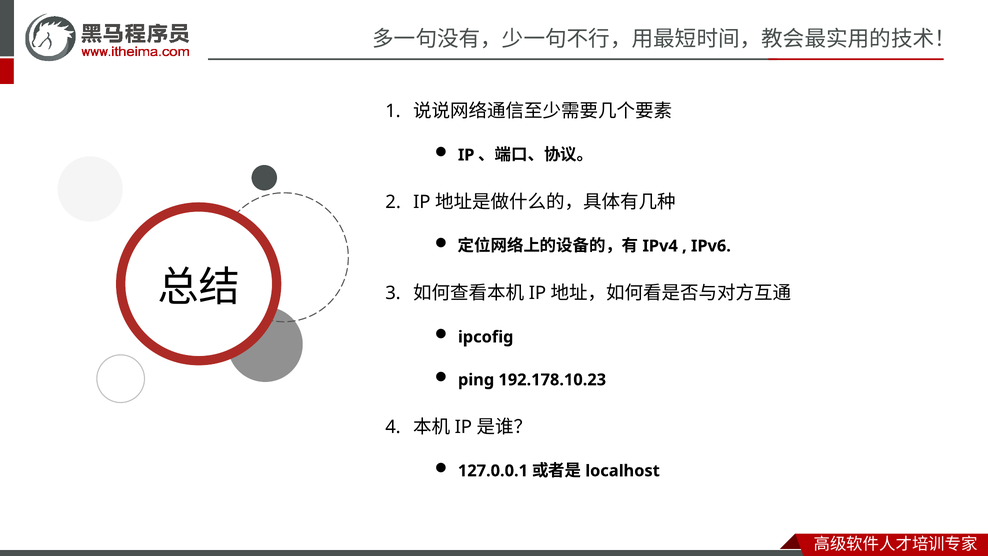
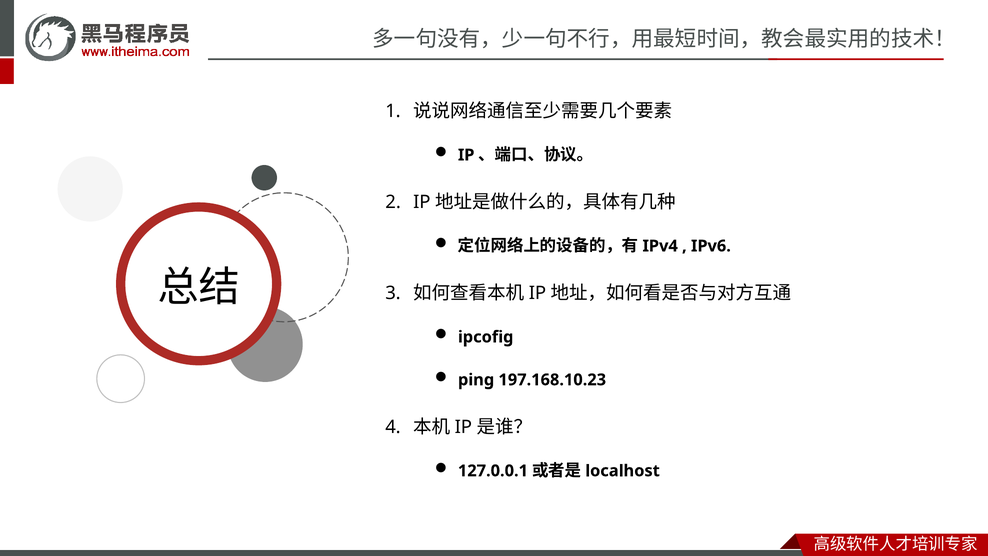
192.178.10.23: 192.178.10.23 -> 197.168.10.23
